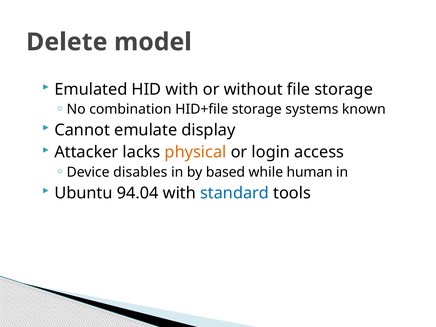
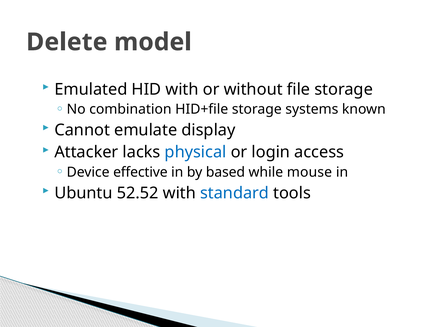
physical colour: orange -> blue
disables: disables -> effective
human: human -> mouse
94.04: 94.04 -> 52.52
